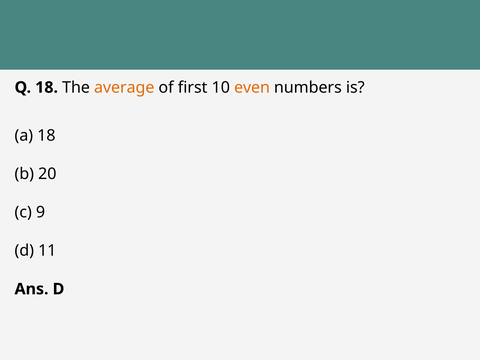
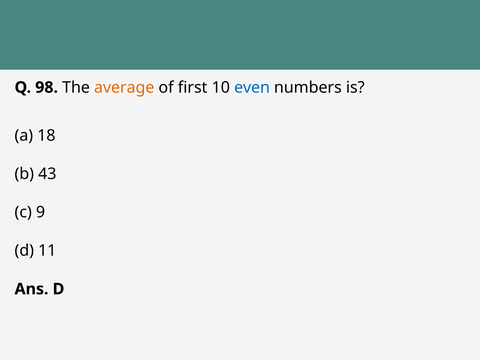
Q 18: 18 -> 98
even colour: orange -> blue
20: 20 -> 43
